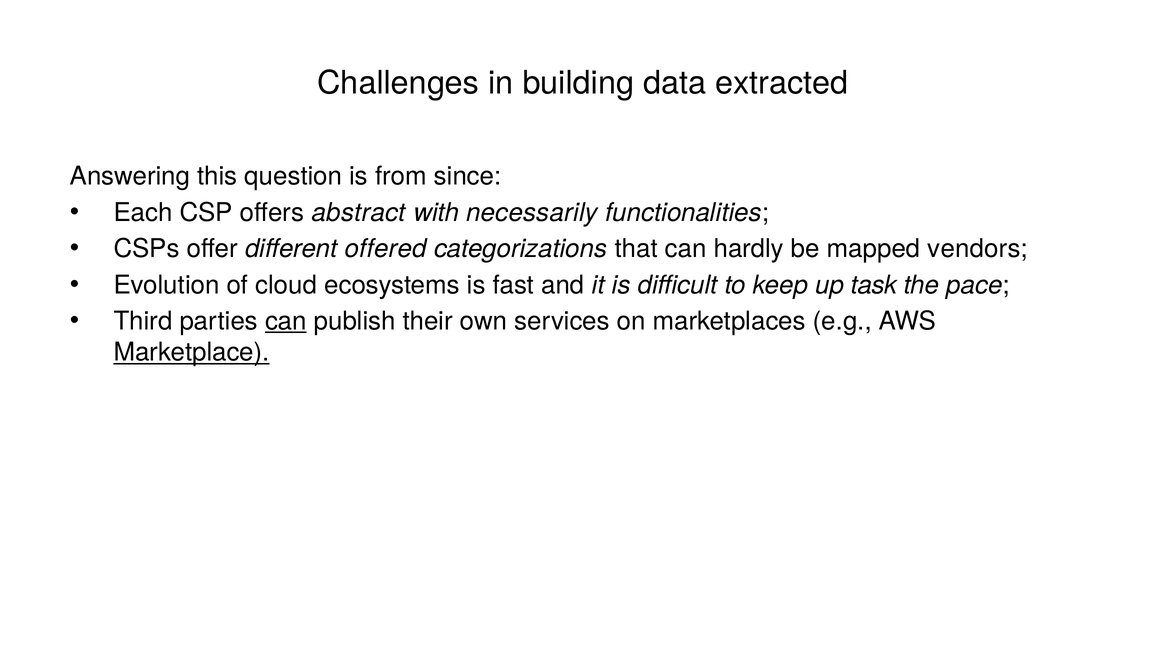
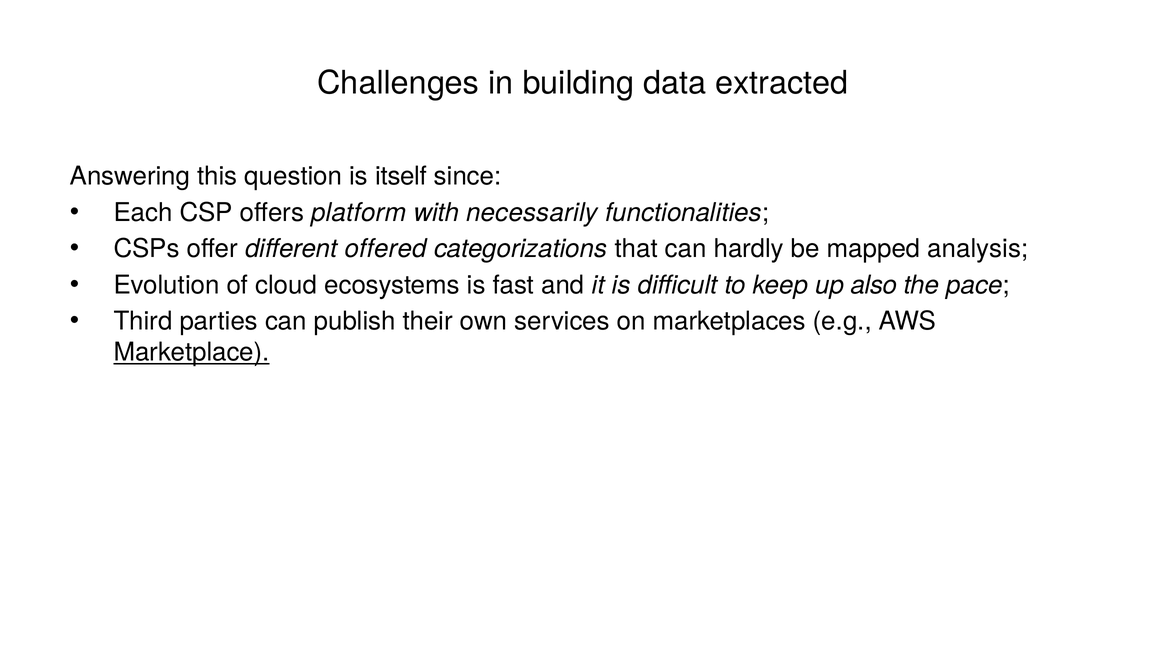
from: from -> itself
abstract: abstract -> platform
vendors: vendors -> analysis
task: task -> also
can at (286, 321) underline: present -> none
